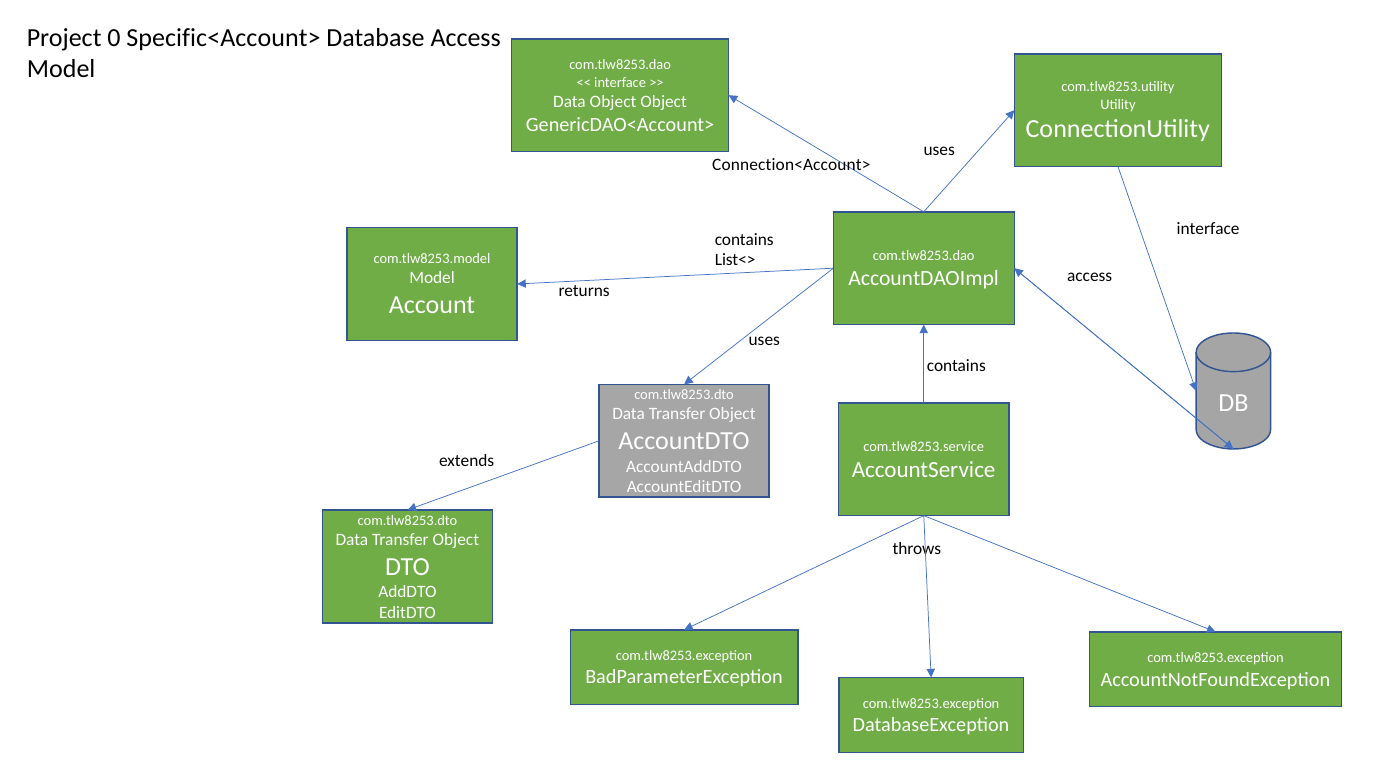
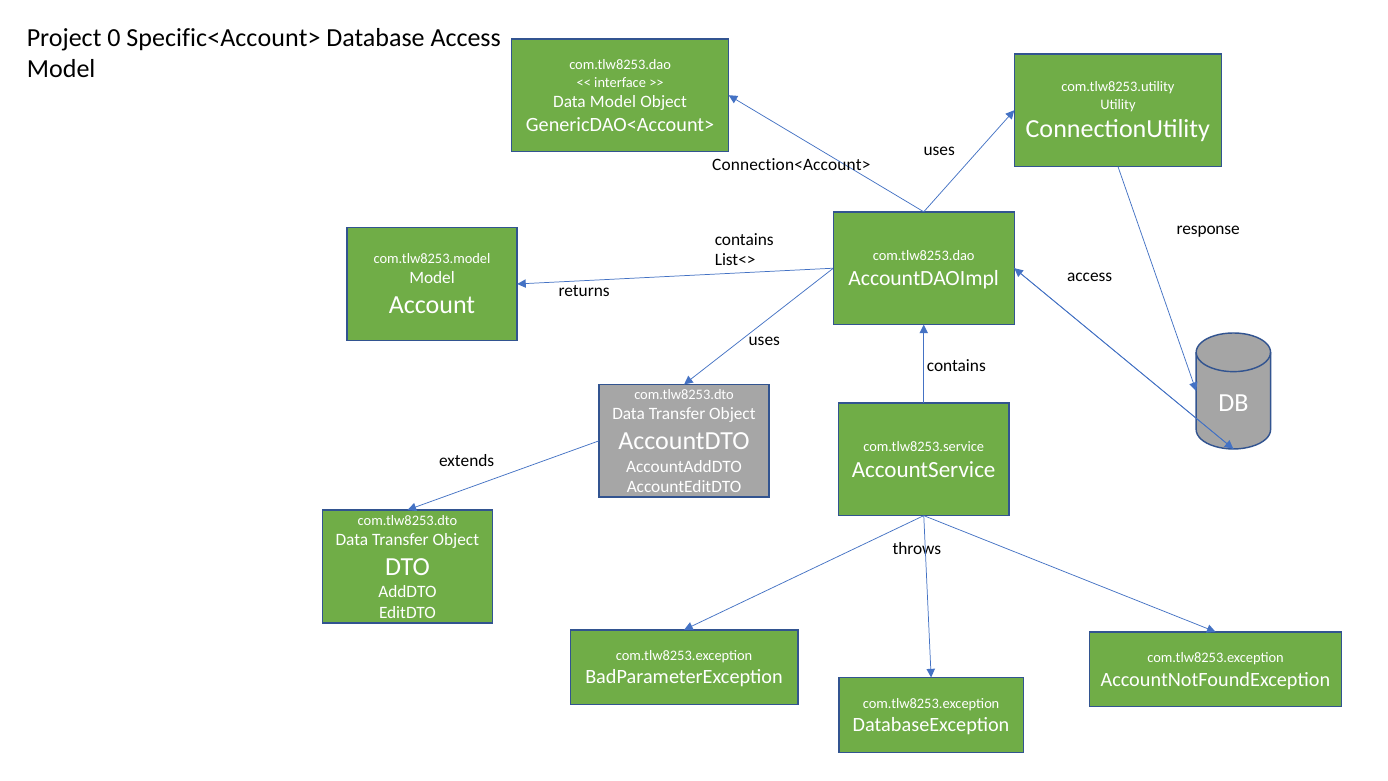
Data Object: Object -> Model
interface at (1208, 228): interface -> response
